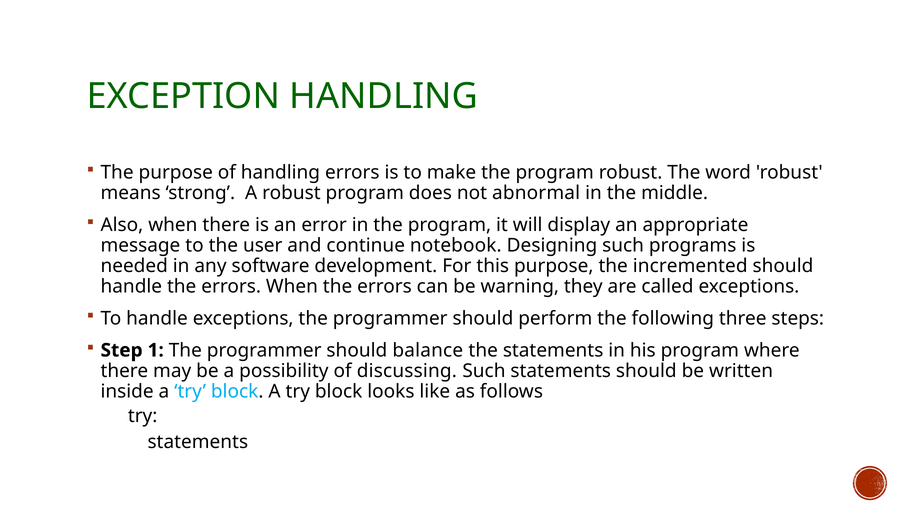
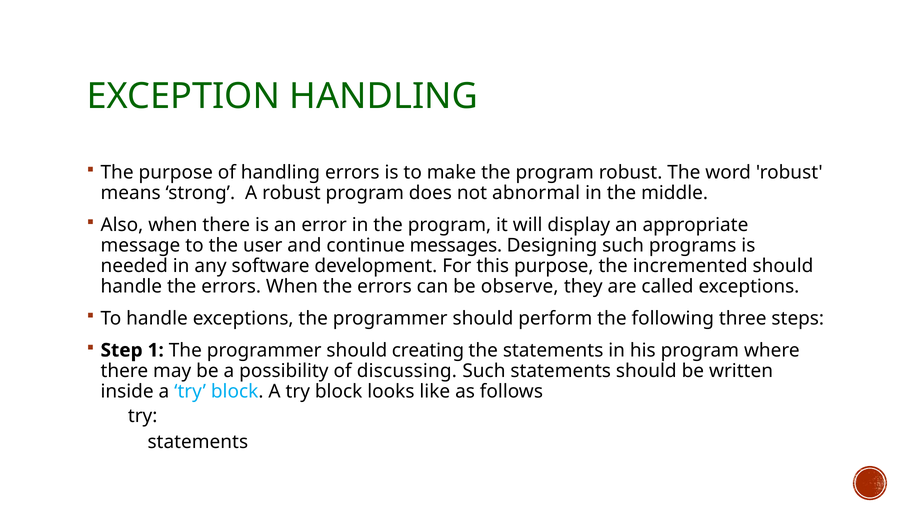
notebook: notebook -> messages
warning: warning -> observe
balance: balance -> creating
